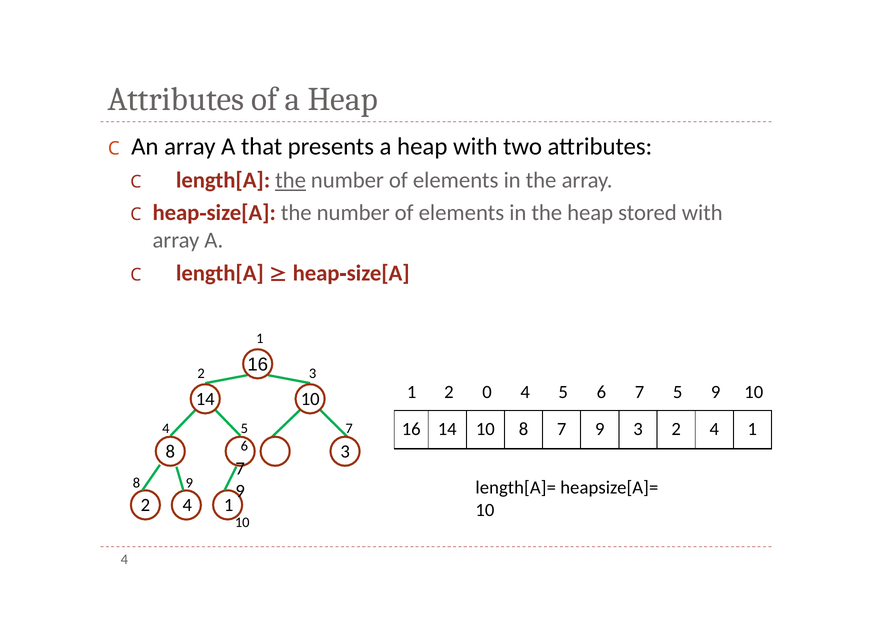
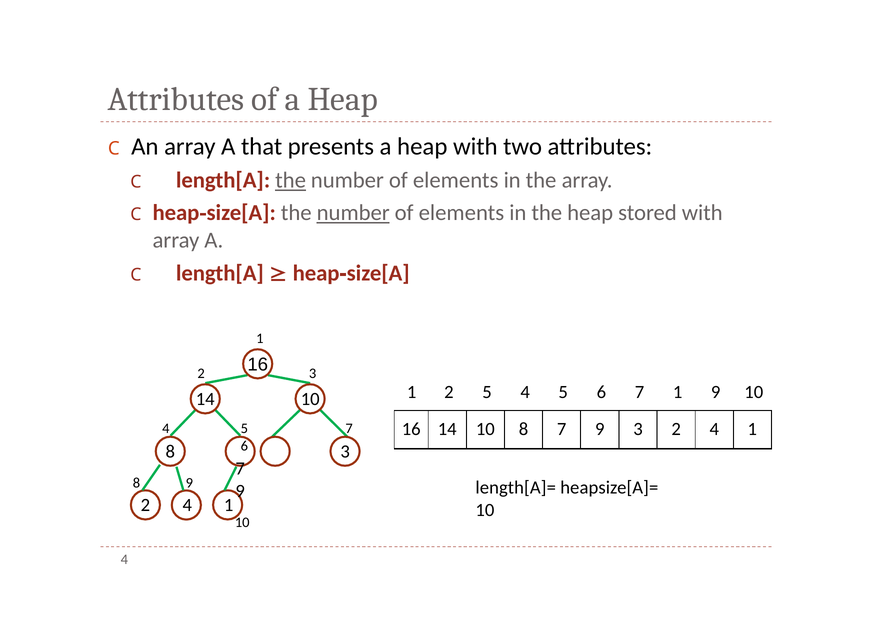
number at (353, 213) underline: none -> present
2 0: 0 -> 5
7 5: 5 -> 1
